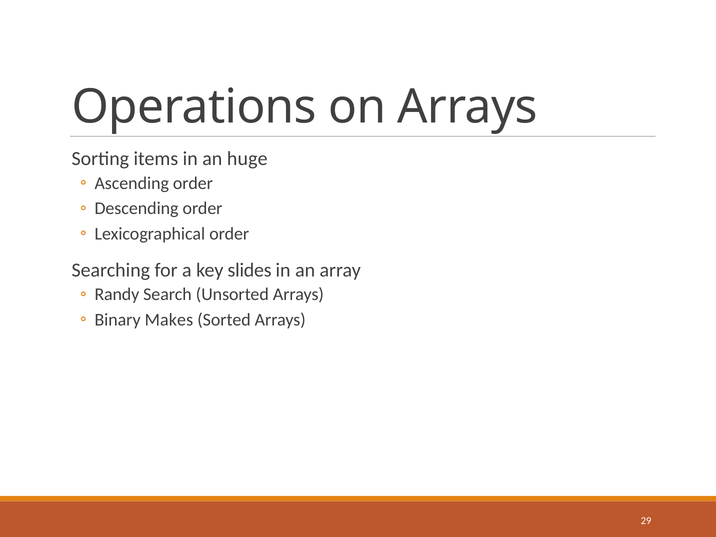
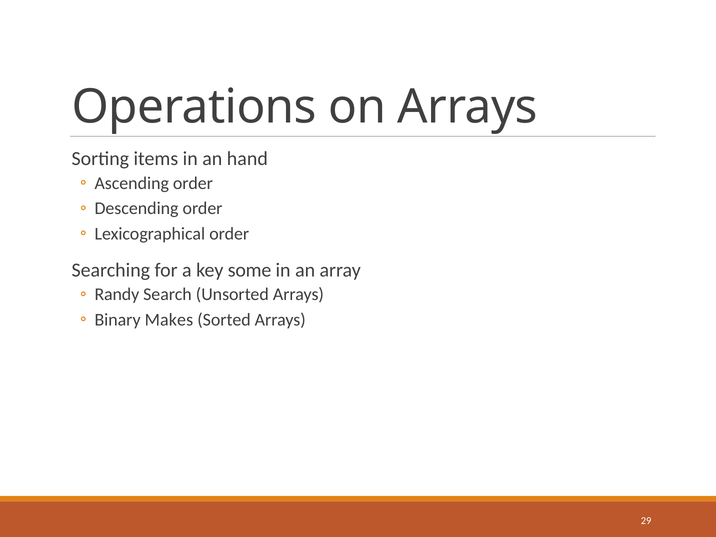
huge: huge -> hand
slides: slides -> some
